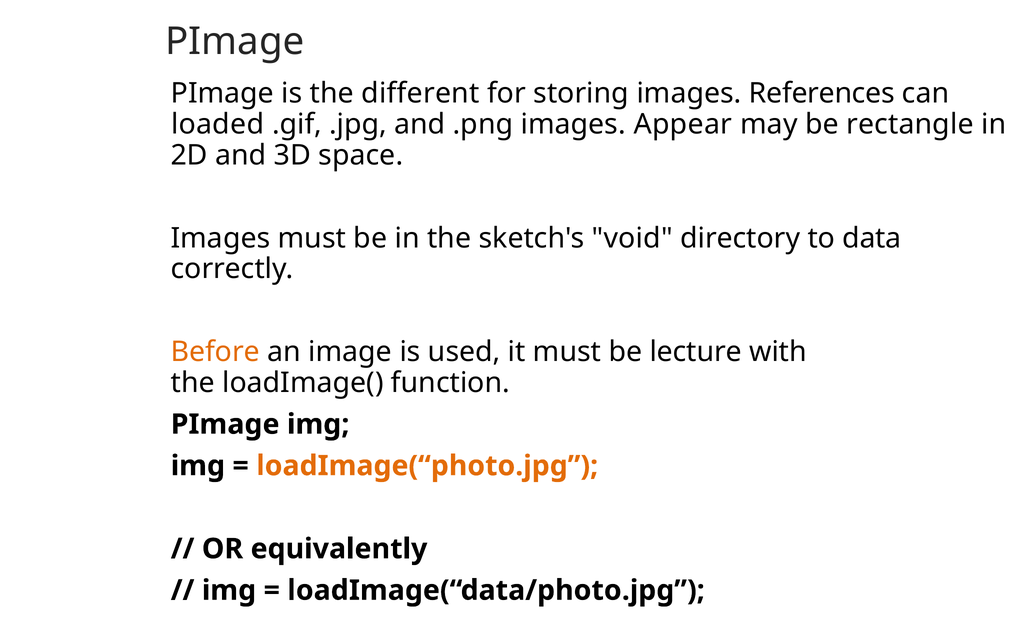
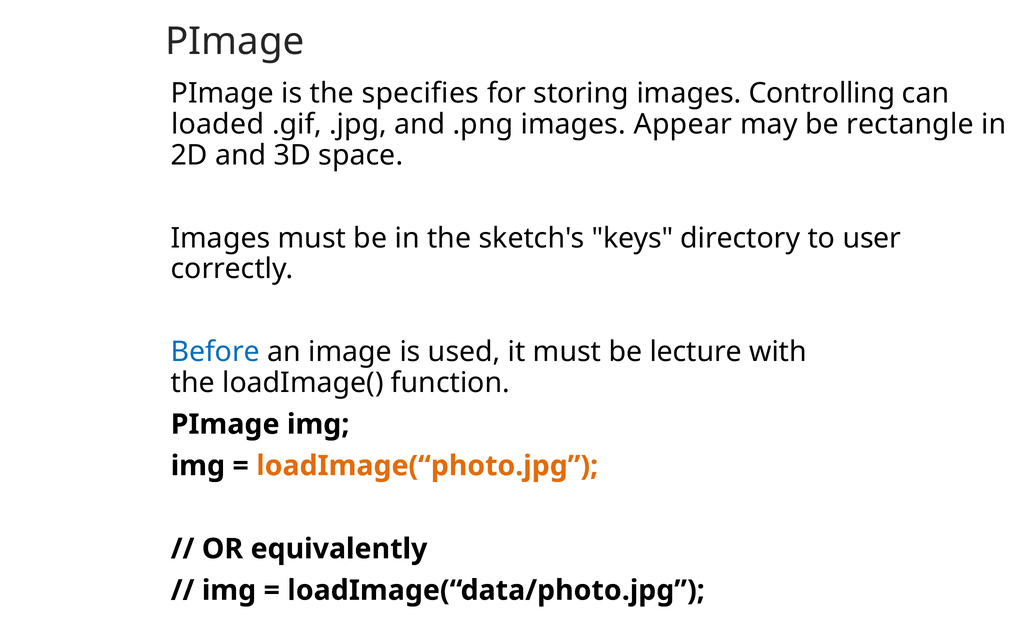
different: different -> specifies
References: References -> Controlling
void: void -> keys
data: data -> user
Before colour: orange -> blue
